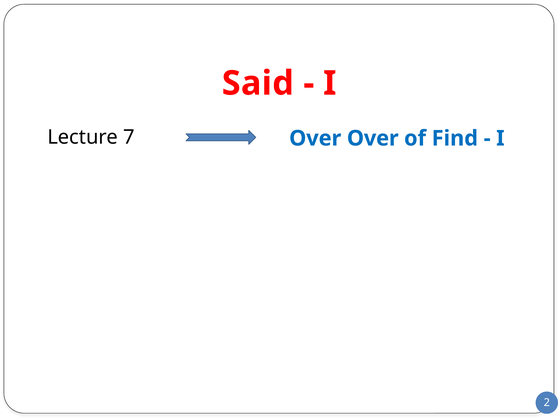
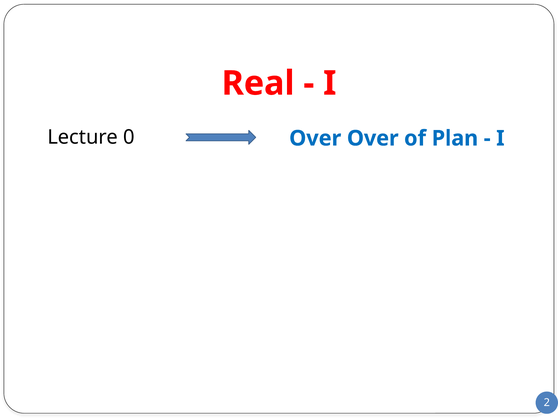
Said: Said -> Real
7: 7 -> 0
Find: Find -> Plan
